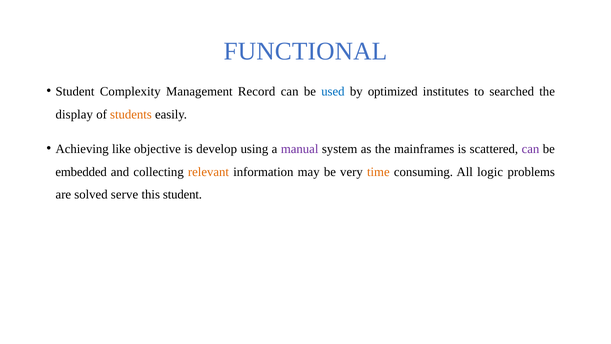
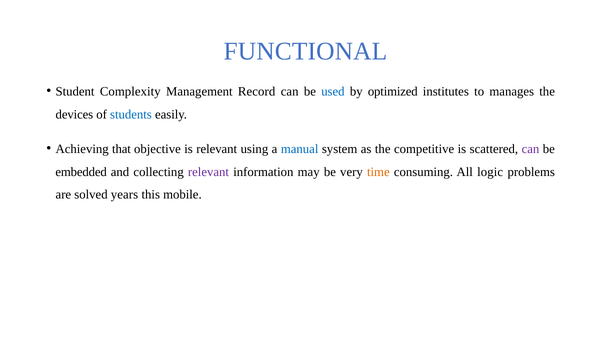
searched: searched -> manages
display: display -> devices
students colour: orange -> blue
like: like -> that
is develop: develop -> relevant
manual colour: purple -> blue
mainframes: mainframes -> competitive
relevant at (208, 172) colour: orange -> purple
serve: serve -> years
this student: student -> mobile
